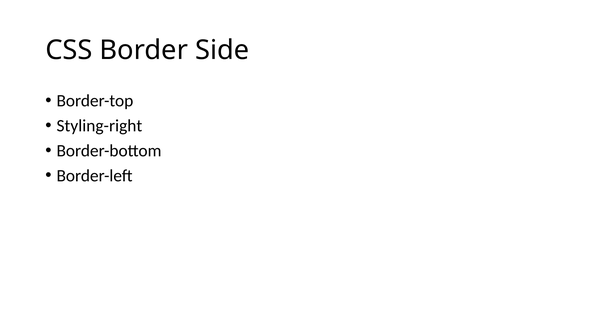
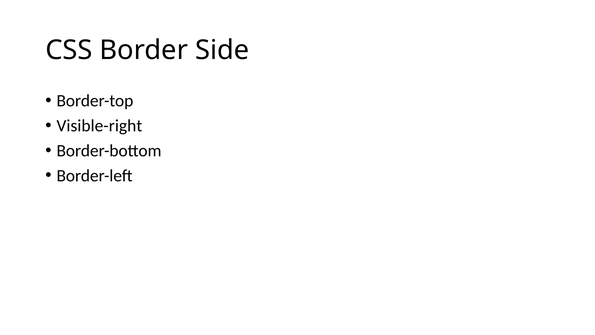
Styling-right: Styling-right -> Visible-right
